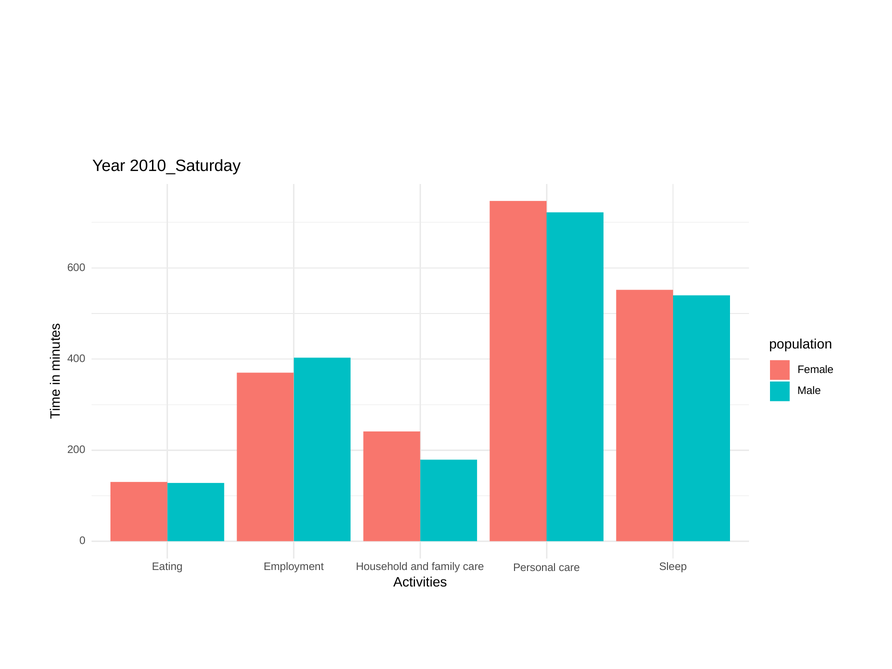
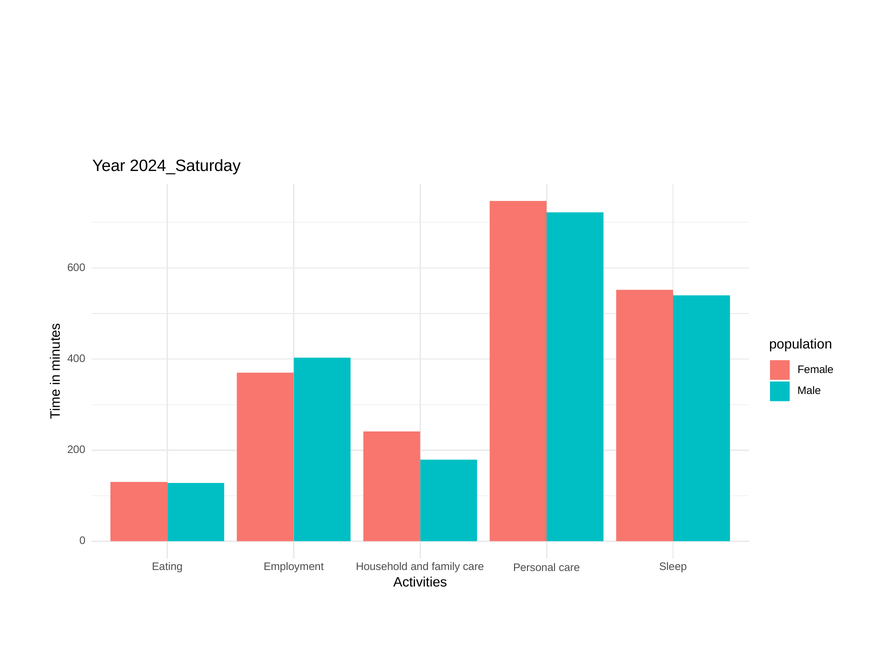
2010_Saturday: 2010_Saturday -> 2024_Saturday
